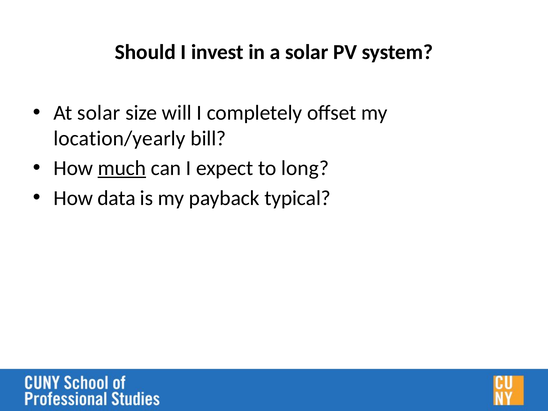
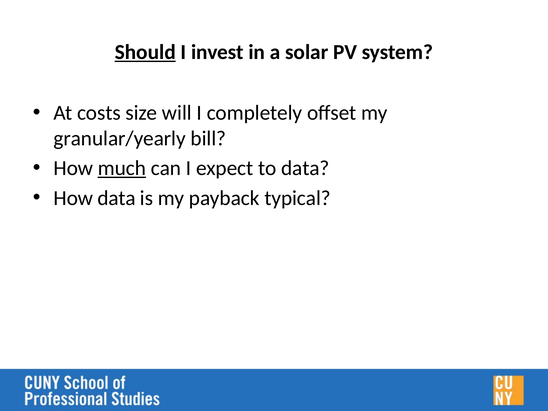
Should underline: none -> present
At solar: solar -> costs
location/yearly: location/yearly -> granular/yearly
to long: long -> data
